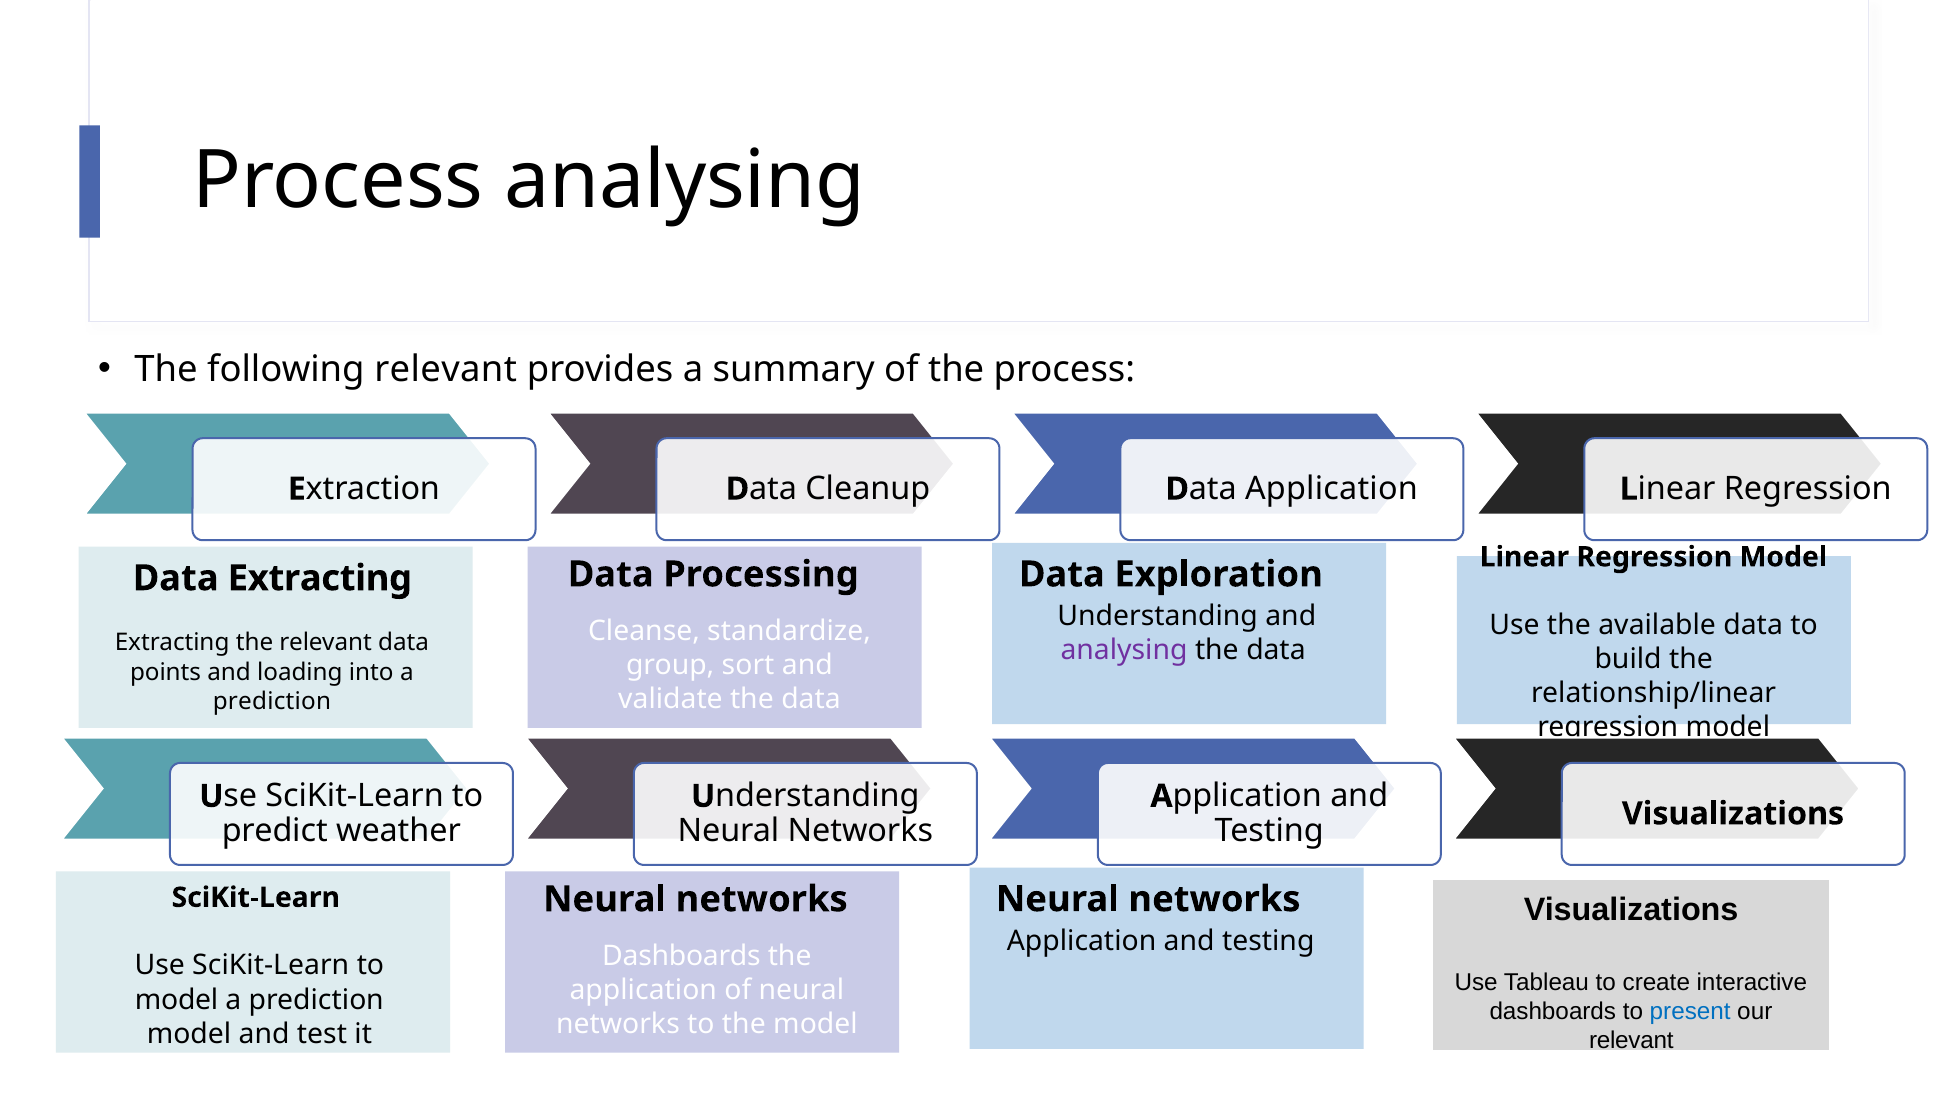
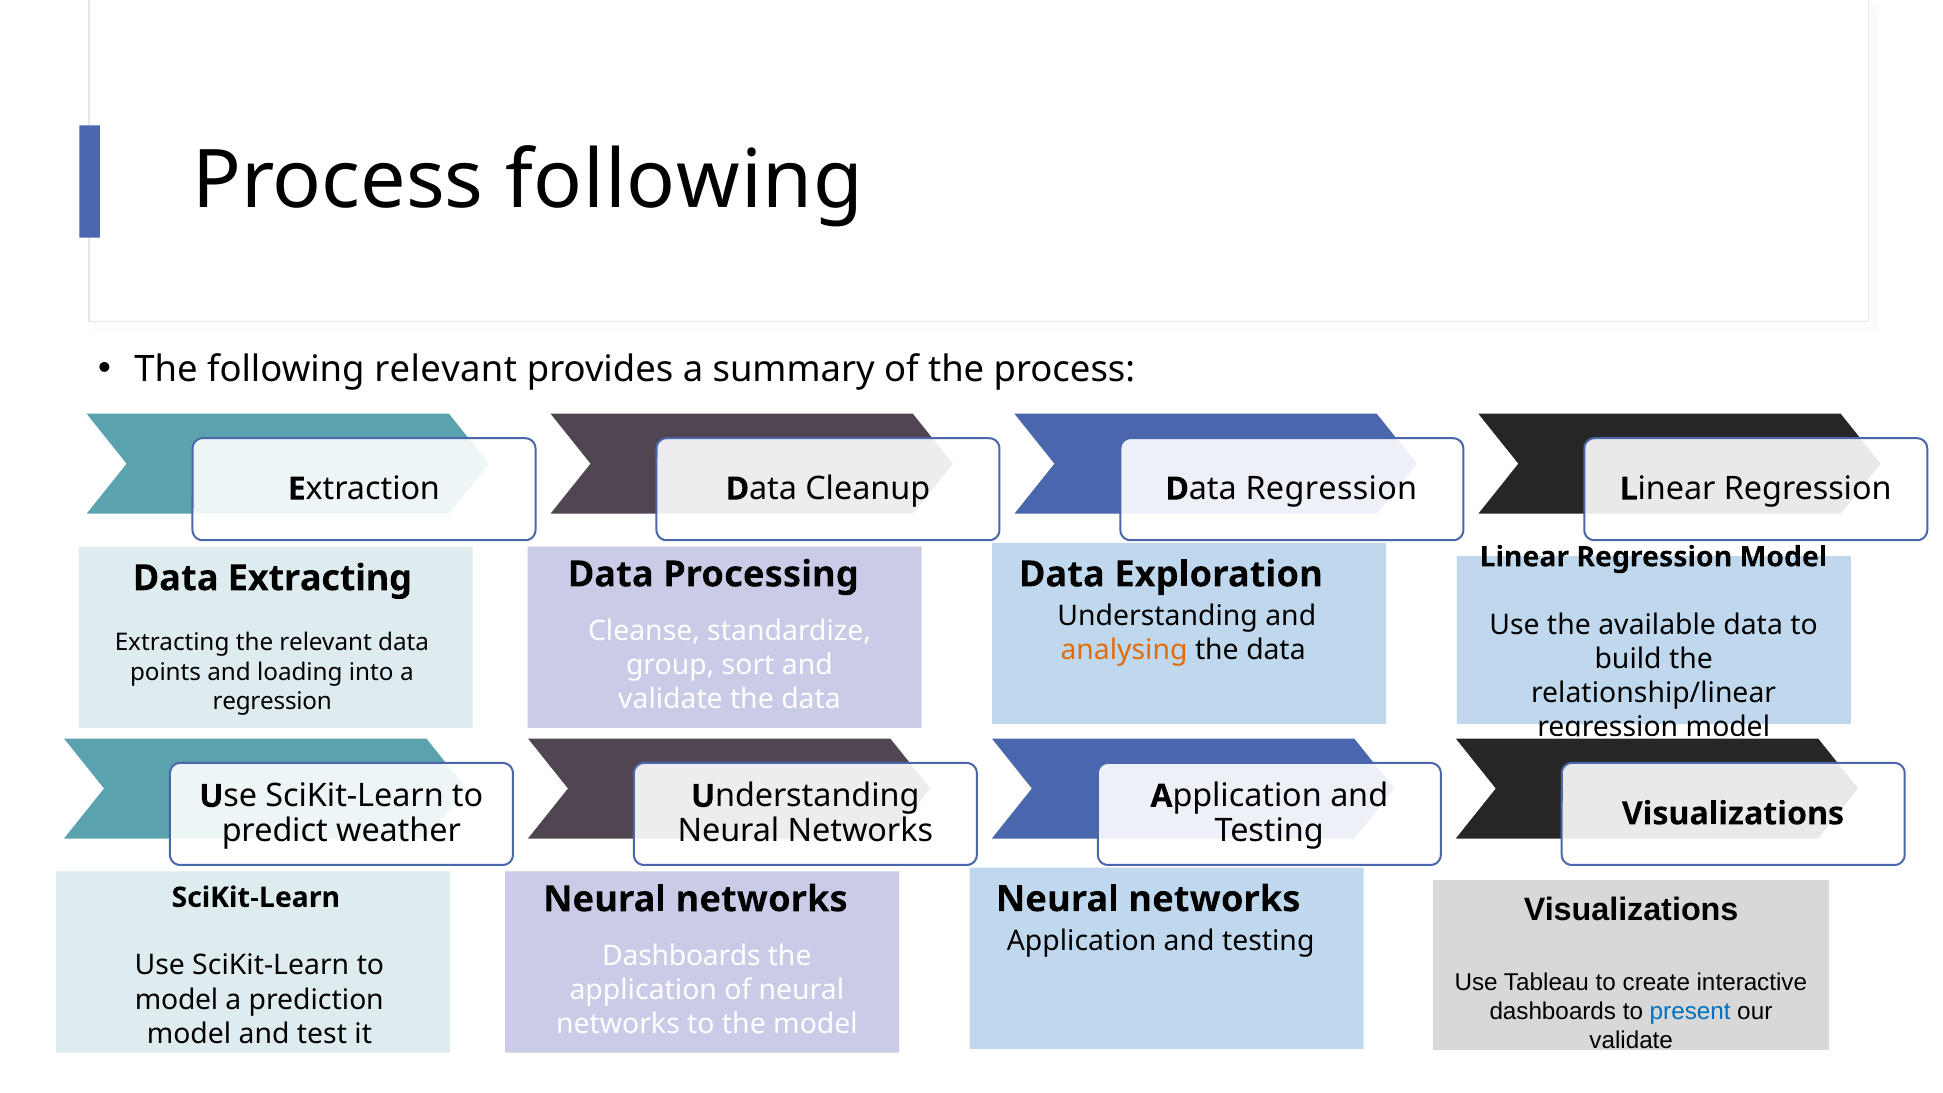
Process analysing: analysing -> following
Data Application: Application -> Regression
analysing at (1124, 650) colour: purple -> orange
prediction at (272, 701): prediction -> regression
relevant at (1631, 1040): relevant -> validate
